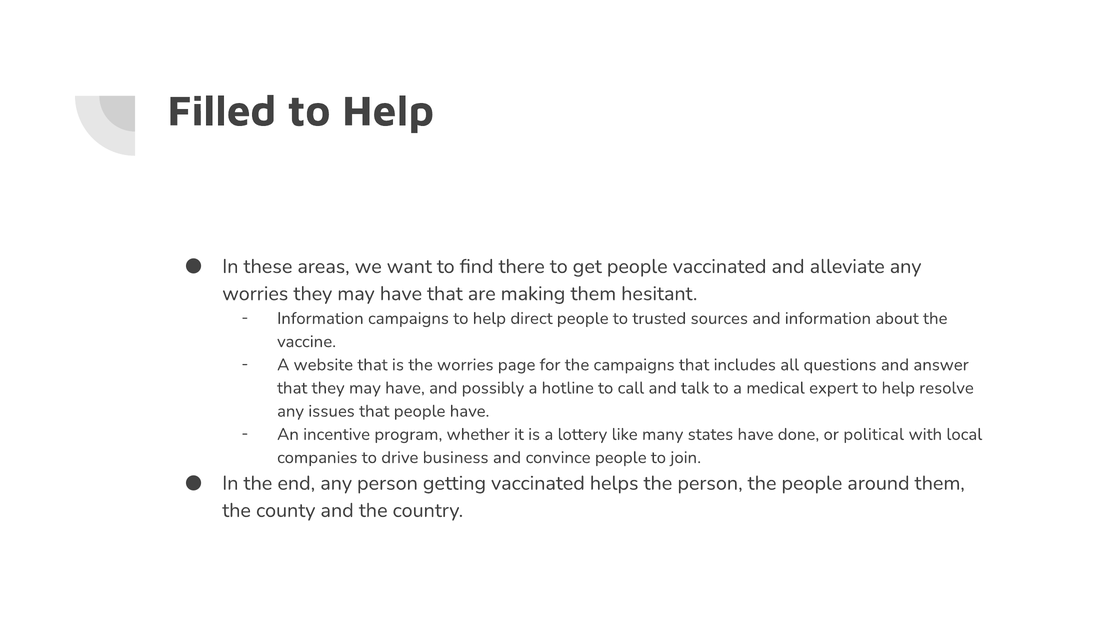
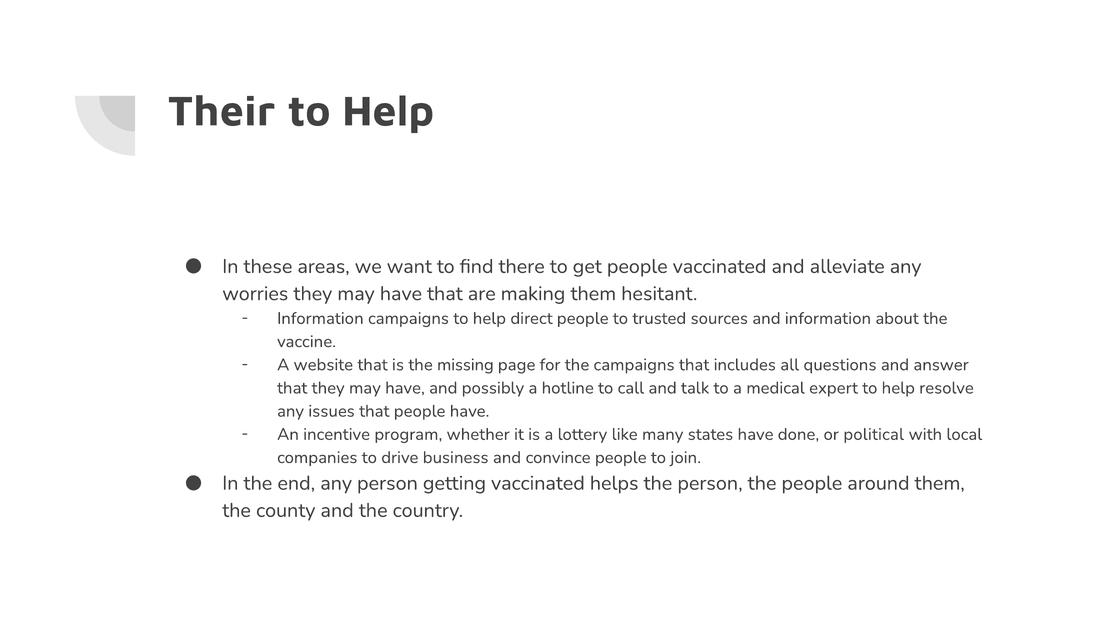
Filled: Filled -> Their
the worries: worries -> missing
